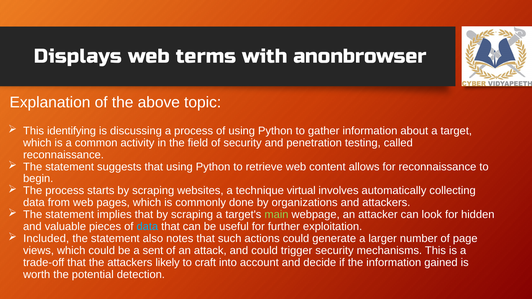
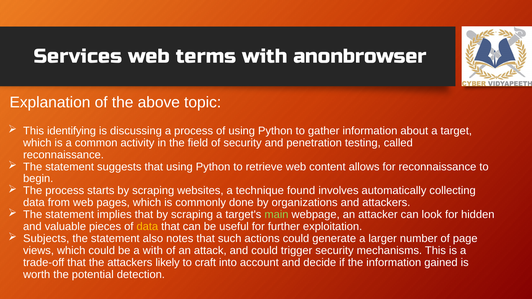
Displays: Displays -> Services
virtual: virtual -> found
data at (147, 227) colour: light blue -> yellow
Included: Included -> Subjects
a sent: sent -> with
